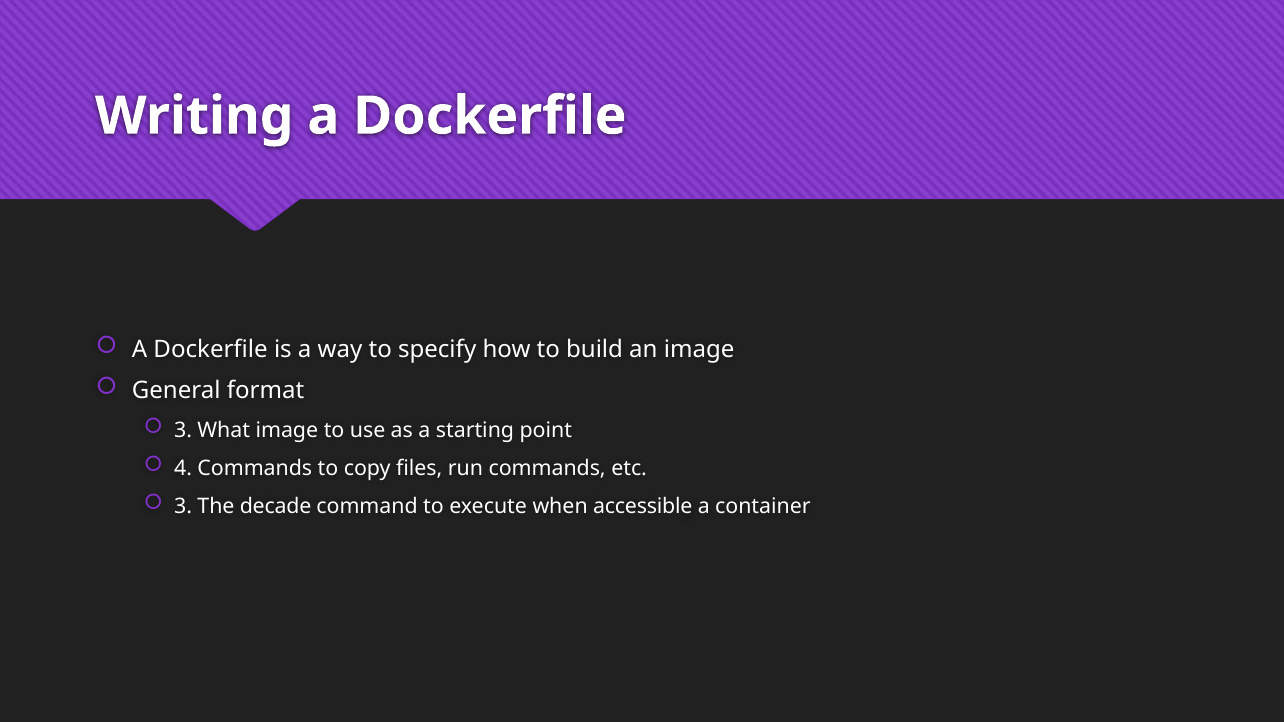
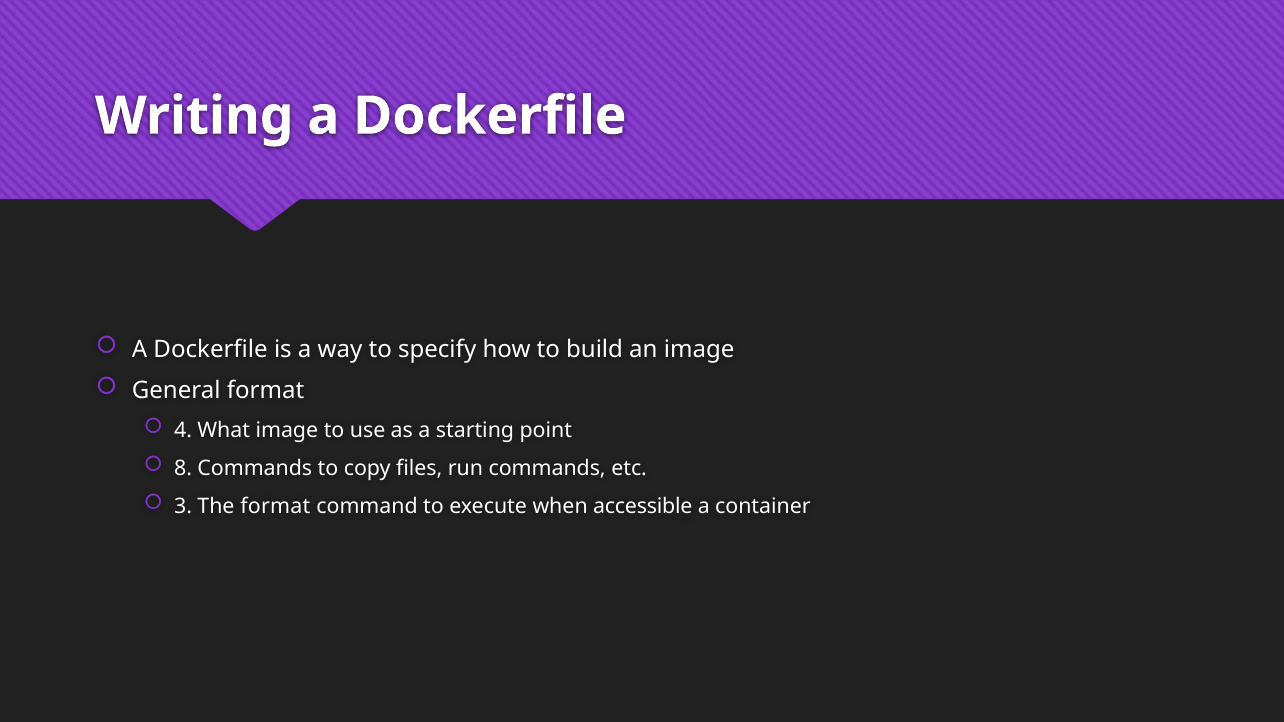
3 at (183, 430): 3 -> 4
4: 4 -> 8
The decade: decade -> format
